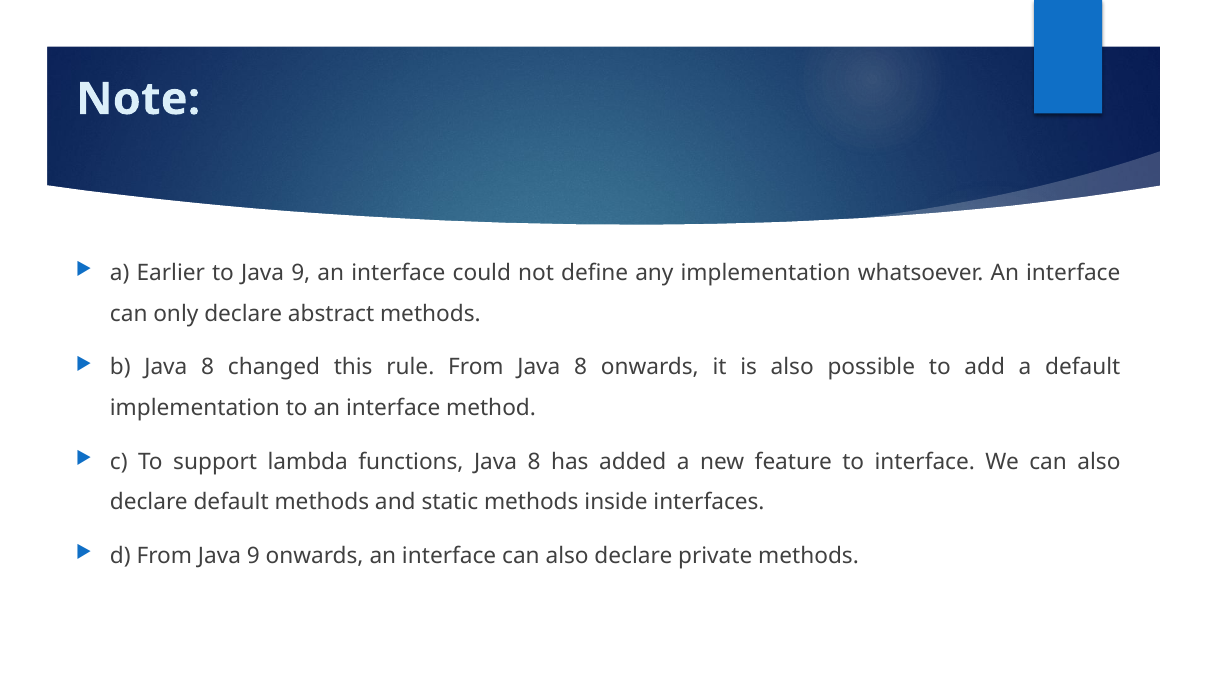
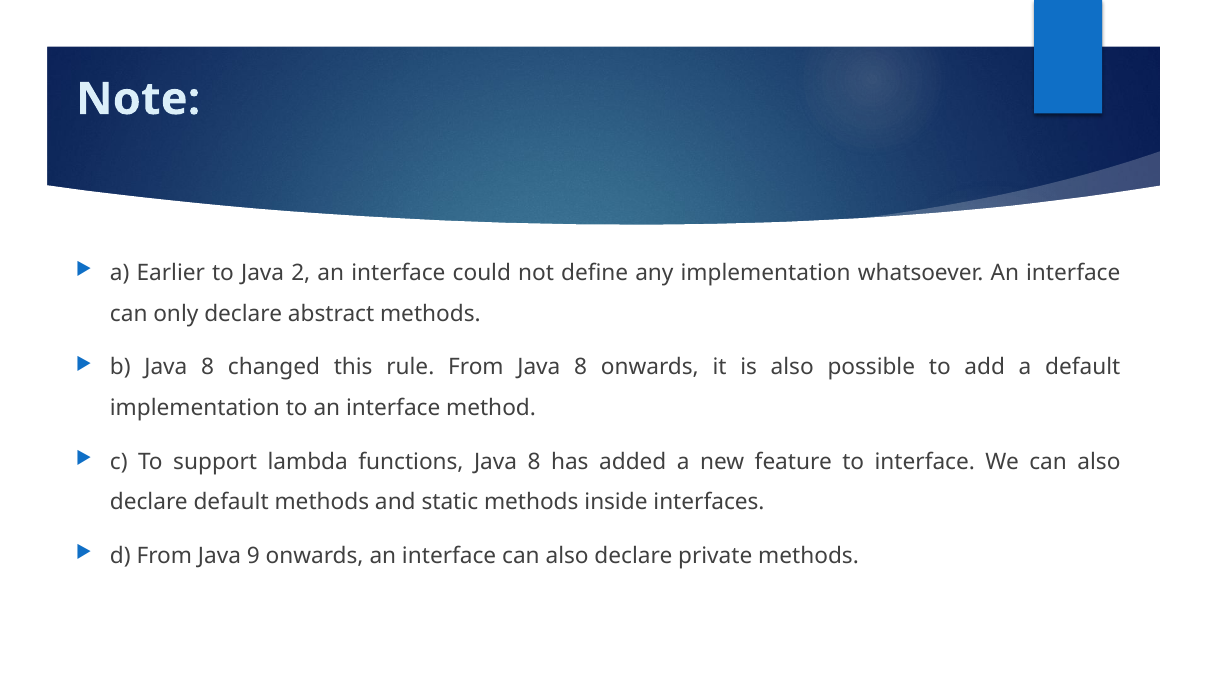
to Java 9: 9 -> 2
